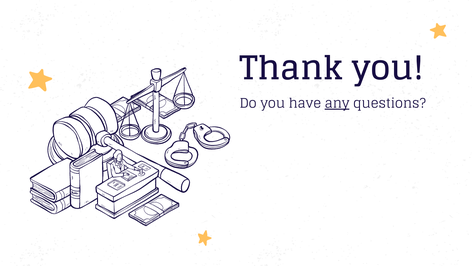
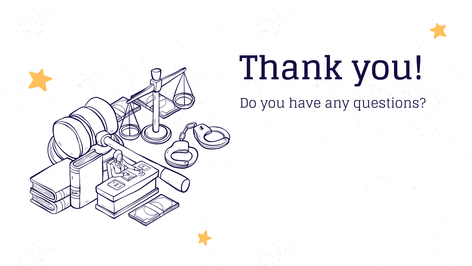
any underline: present -> none
